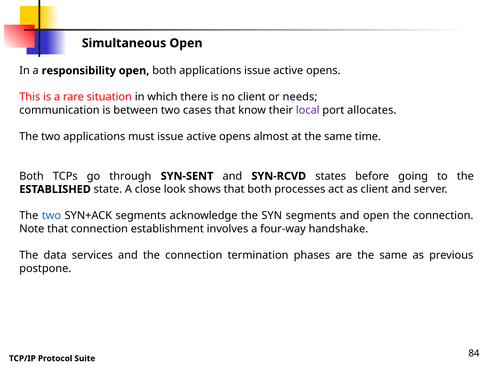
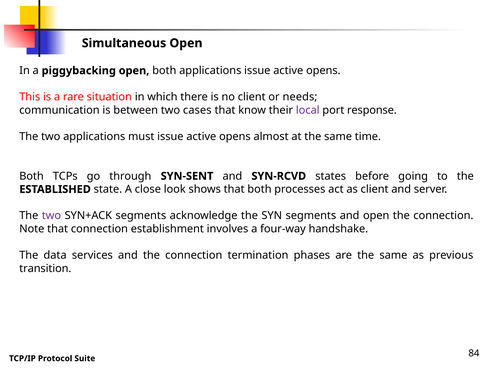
responsibility: responsibility -> piggybacking
allocates: allocates -> response
two at (51, 216) colour: blue -> purple
postpone: postpone -> transition
